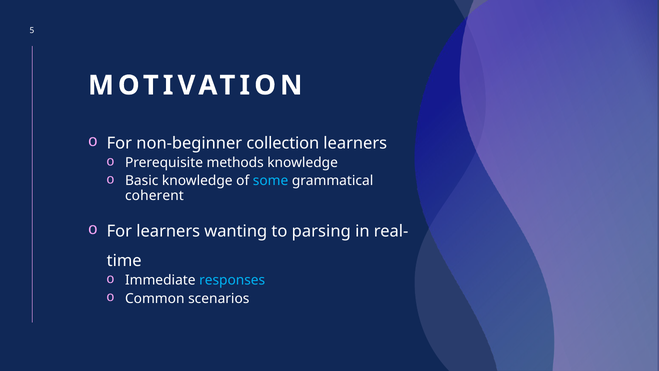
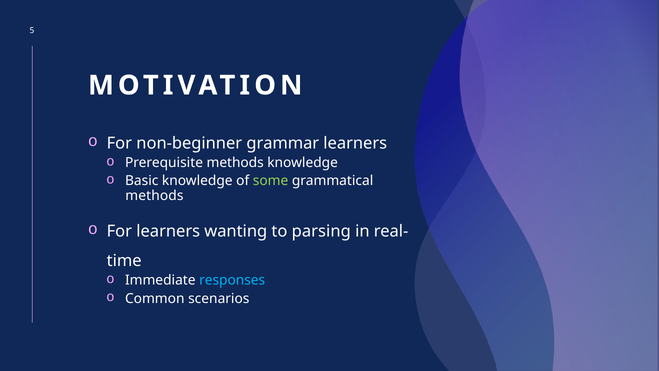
collection: collection -> grammar
some colour: light blue -> light green
coherent at (154, 196): coherent -> methods
